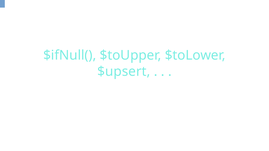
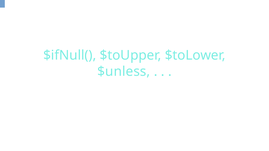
$upsert: $upsert -> $unless
